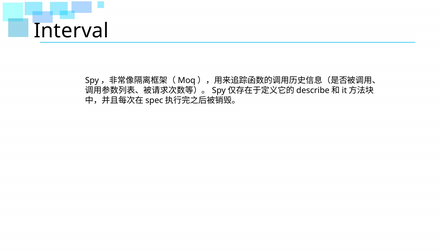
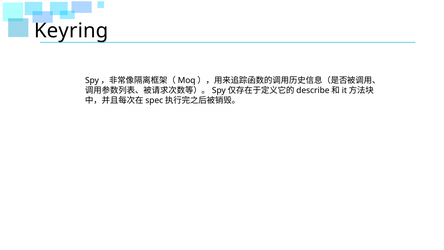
Interval: Interval -> Keyring
